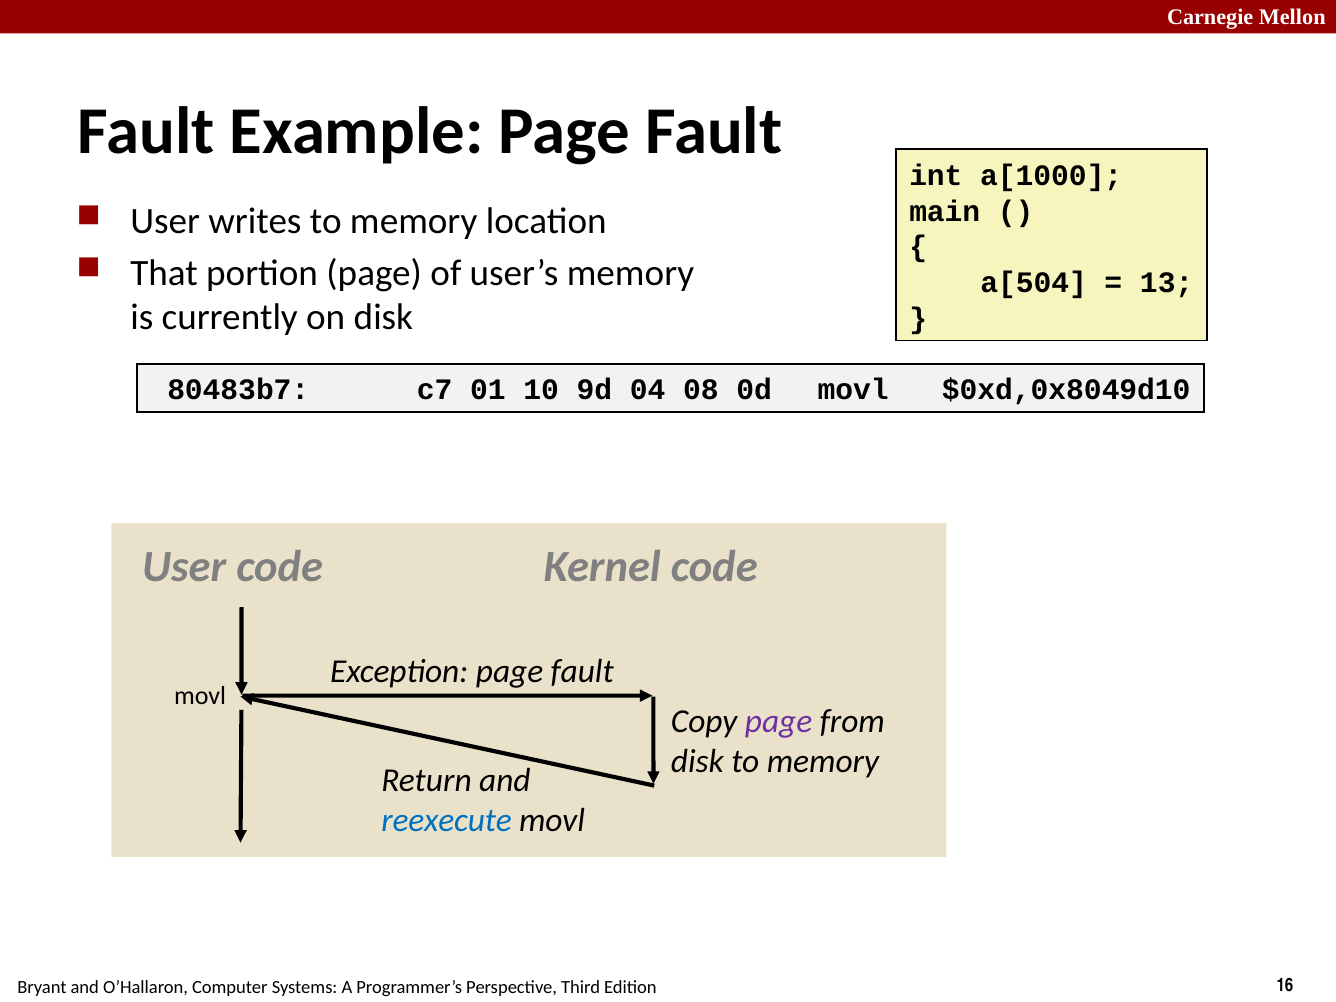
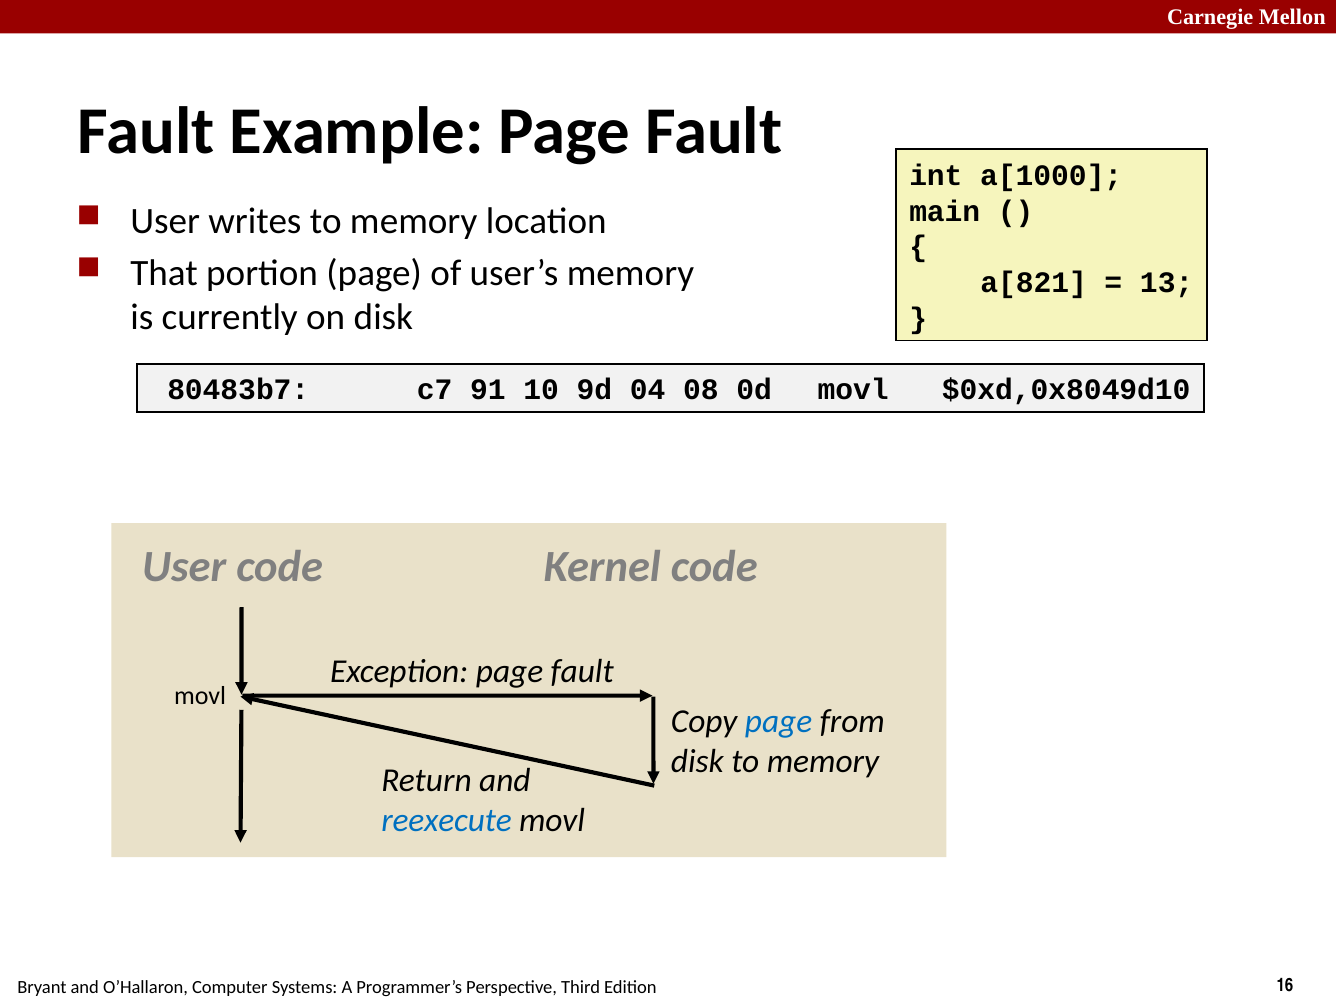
a[504: a[504 -> a[821
01: 01 -> 91
page at (779, 721) colour: purple -> blue
